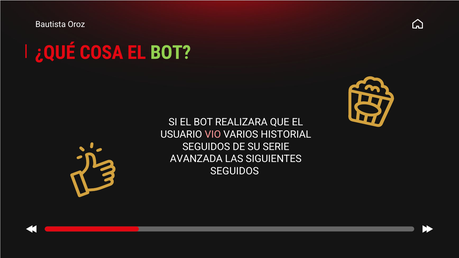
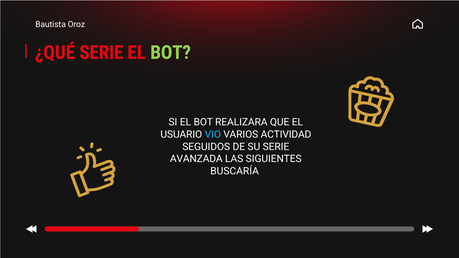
¿QUÉ COSA: COSA -> SERIE
VIO colour: pink -> light blue
HISTORIAL: HISTORIAL -> ACTIVIDAD
SEGUIDOS at (235, 171): SEGUIDOS -> BUSCARÍA
